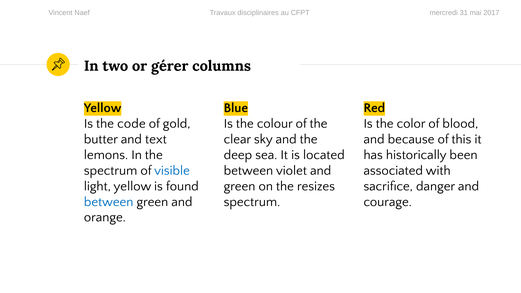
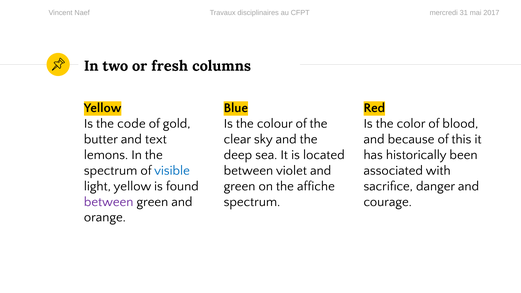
gérer: gérer -> fresh
resizes: resizes -> affiche
between at (109, 202) colour: blue -> purple
